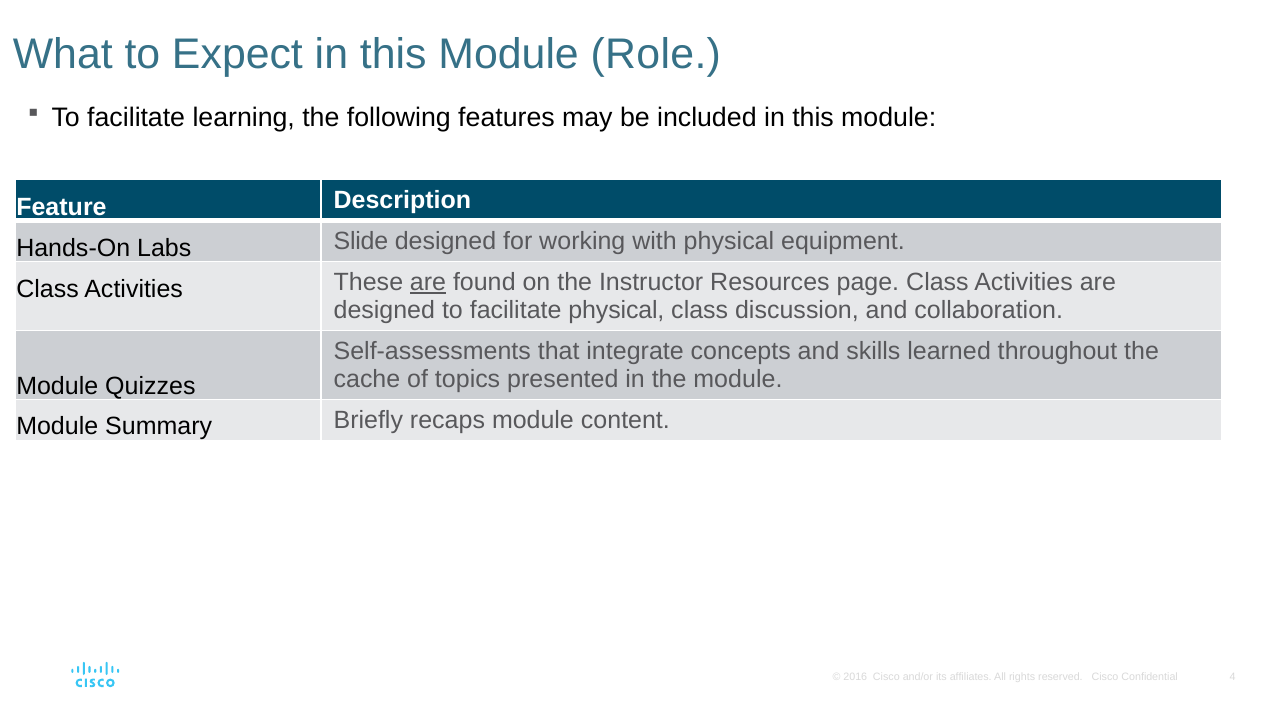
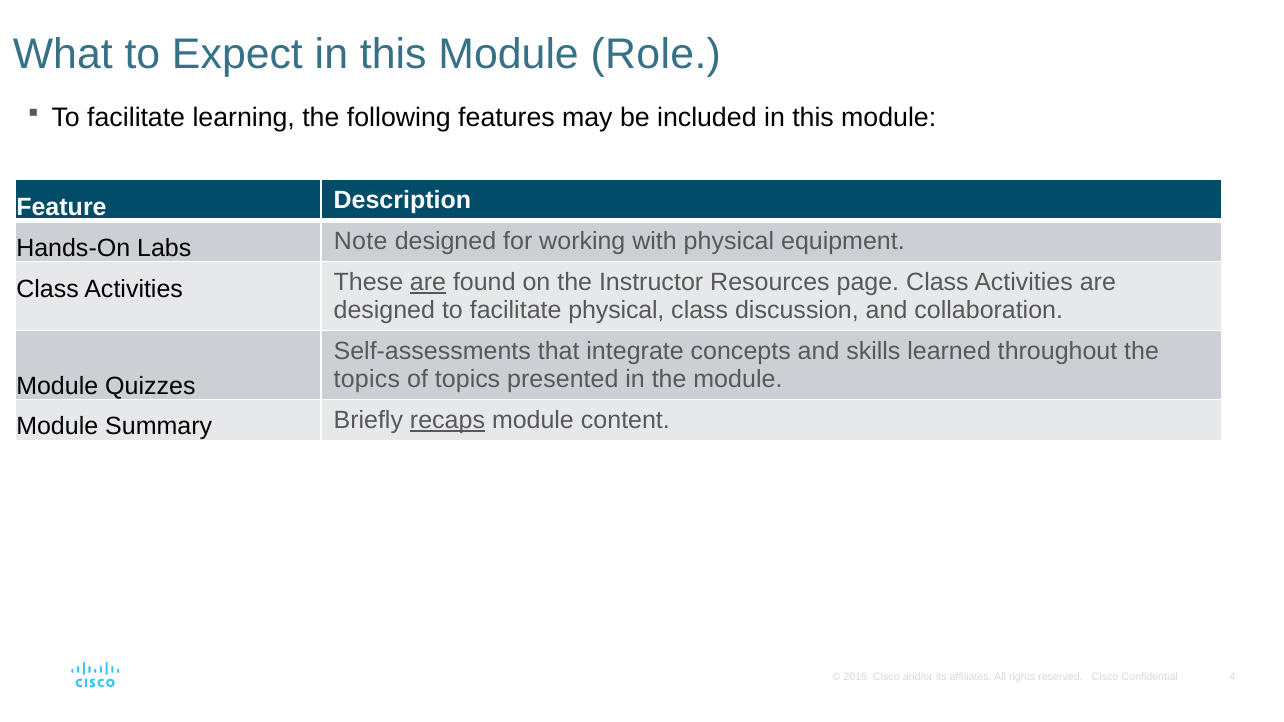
Slide: Slide -> Note
cache at (367, 379): cache -> topics
recaps underline: none -> present
